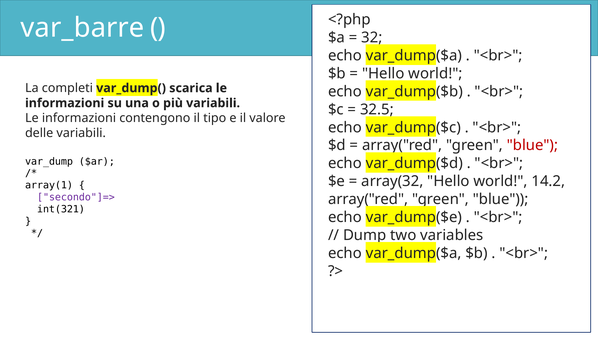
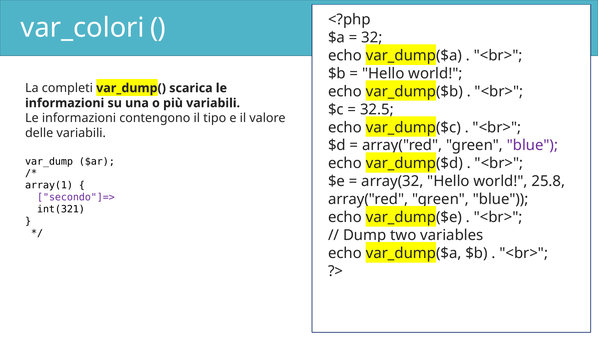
var_barre: var_barre -> var_colori
blue at (532, 145) colour: red -> purple
14.2: 14.2 -> 25.8
